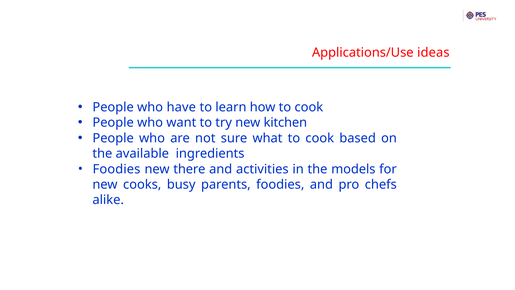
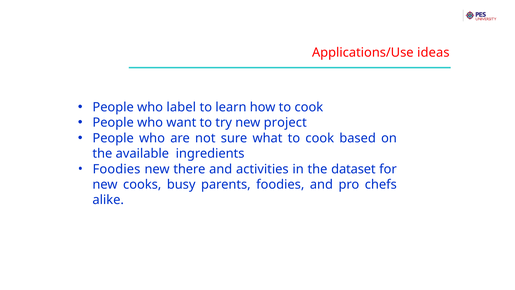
have: have -> label
kitchen: kitchen -> project
models: models -> dataset
